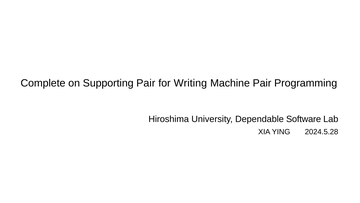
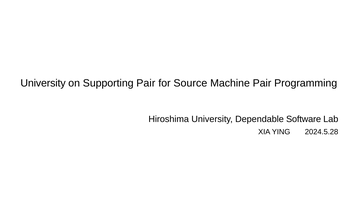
Complete at (43, 83): Complete -> University
Writing: Writing -> Source
